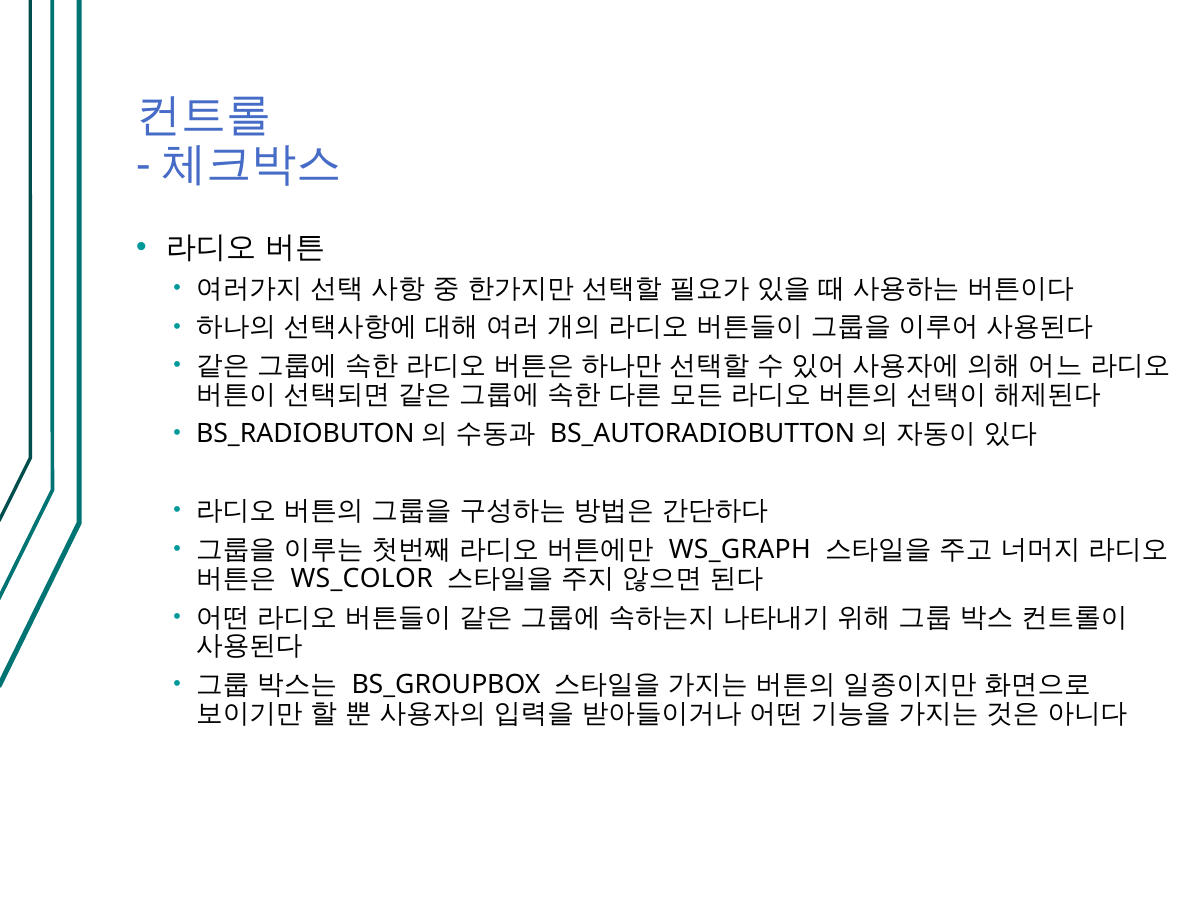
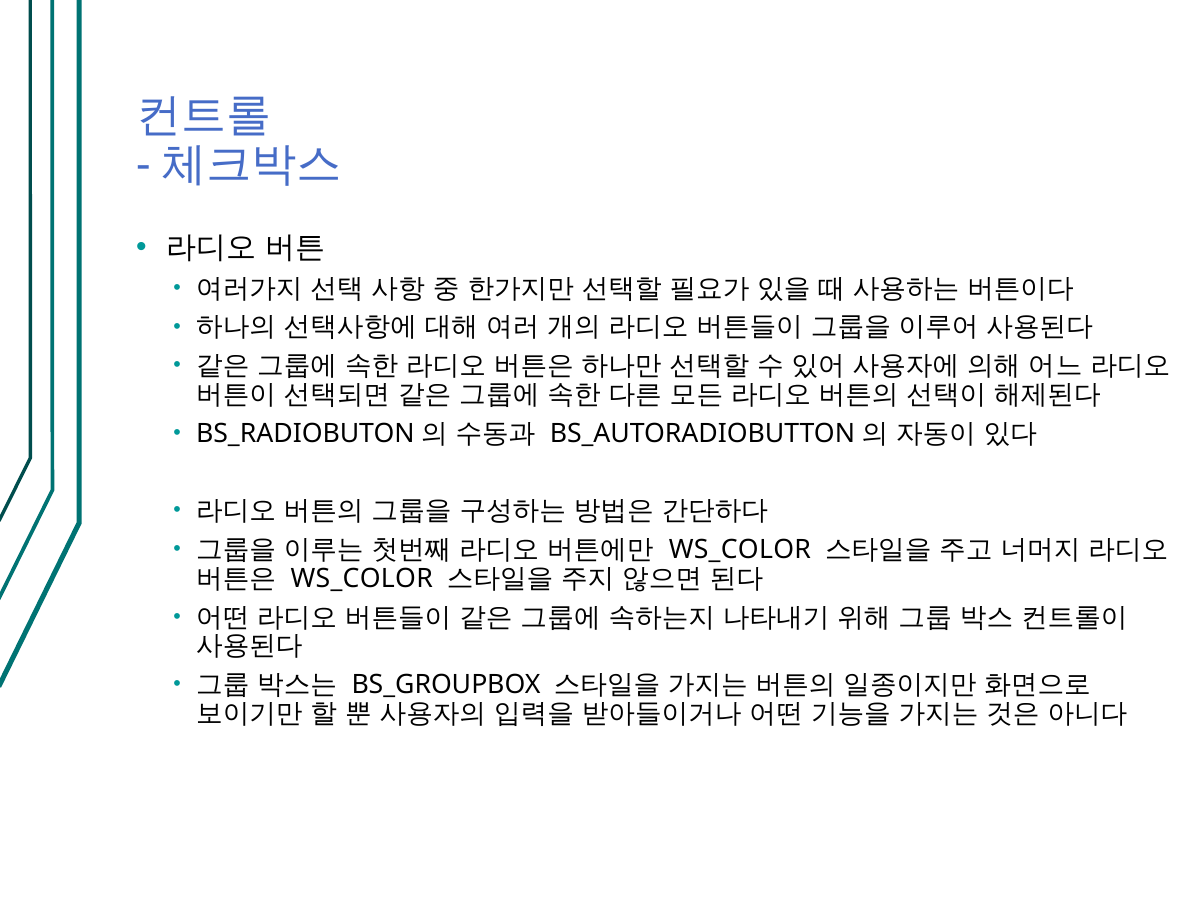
WS_GRAPH at (740, 550): WS_GRAPH -> WS_COLOR
